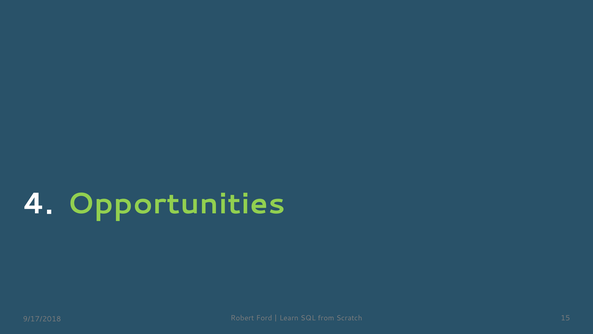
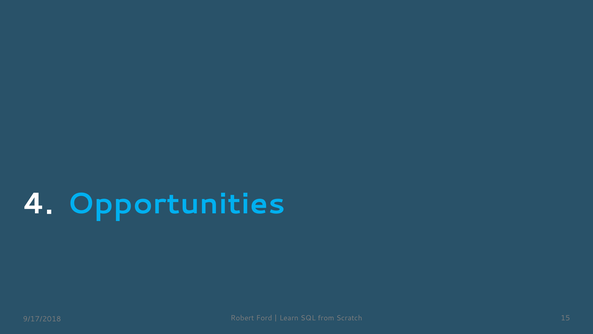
Opportunities colour: light green -> light blue
